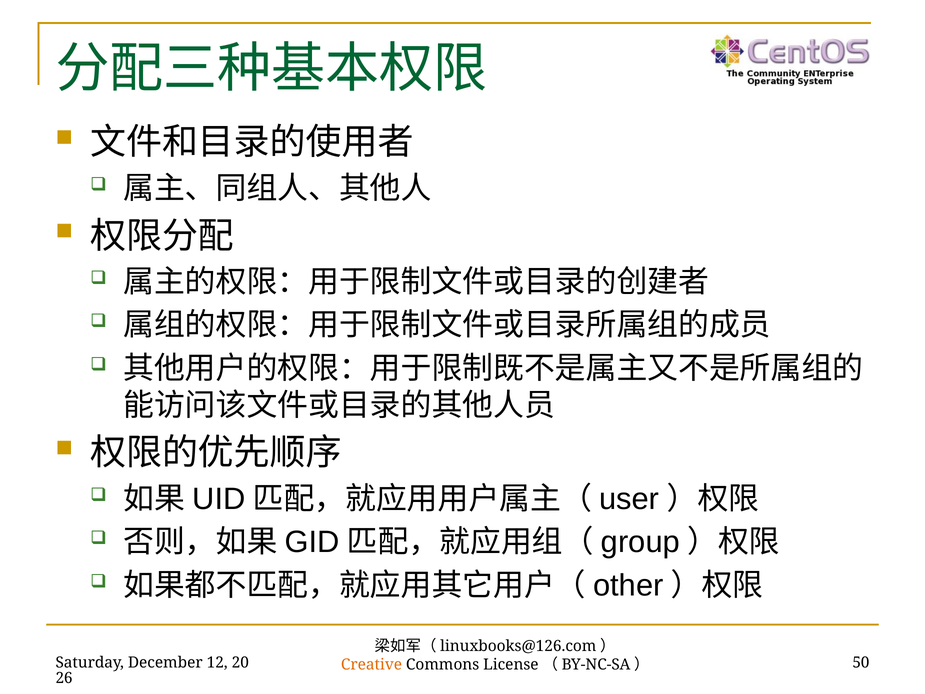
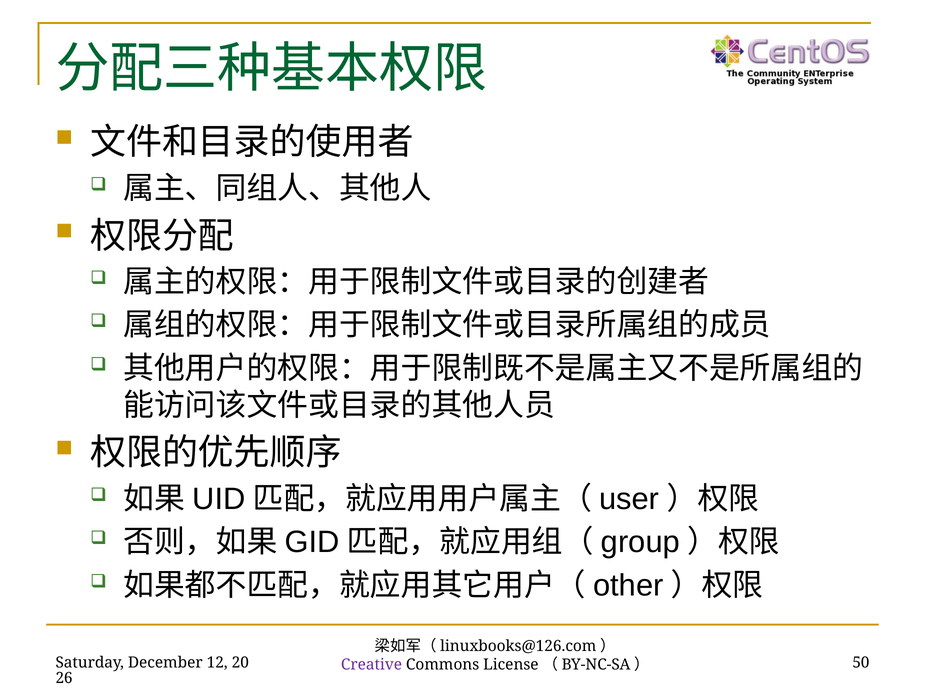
Creative colour: orange -> purple
